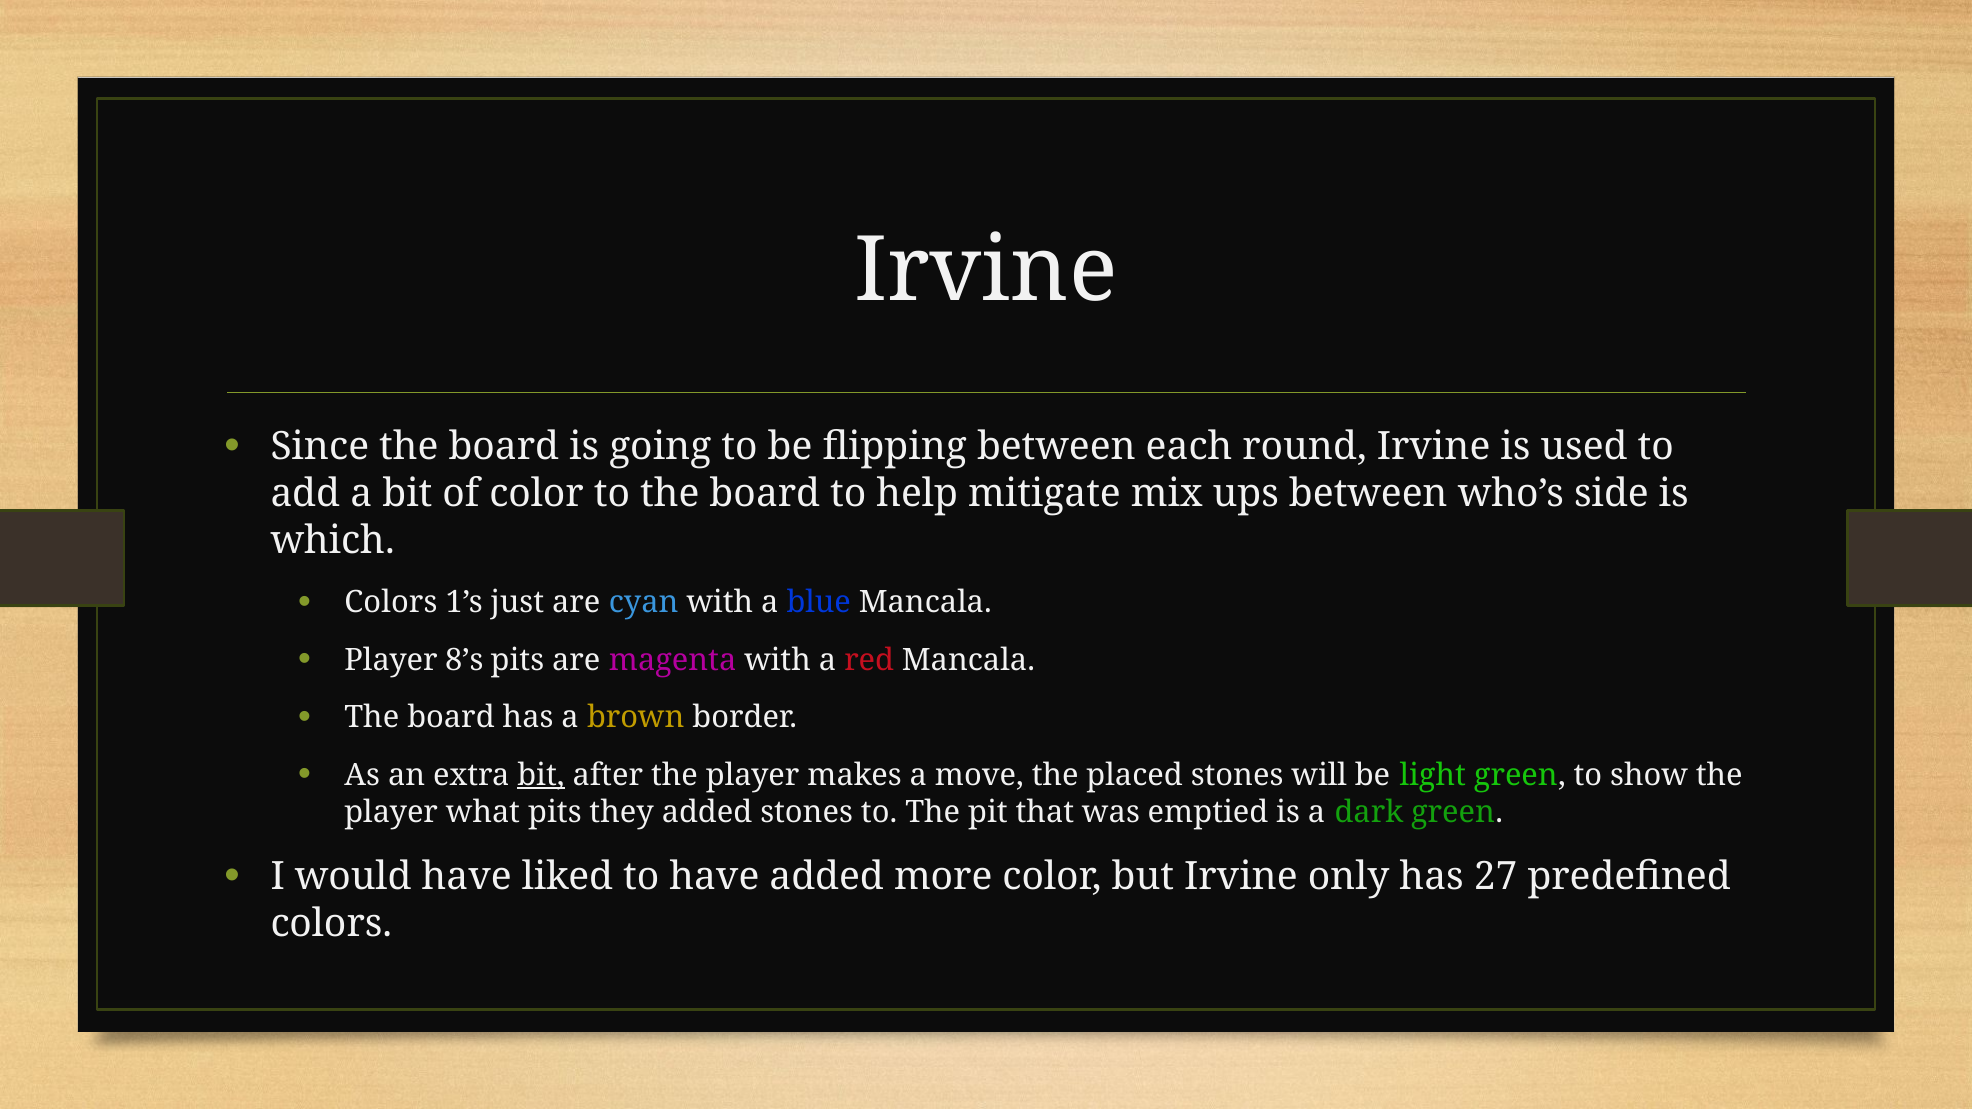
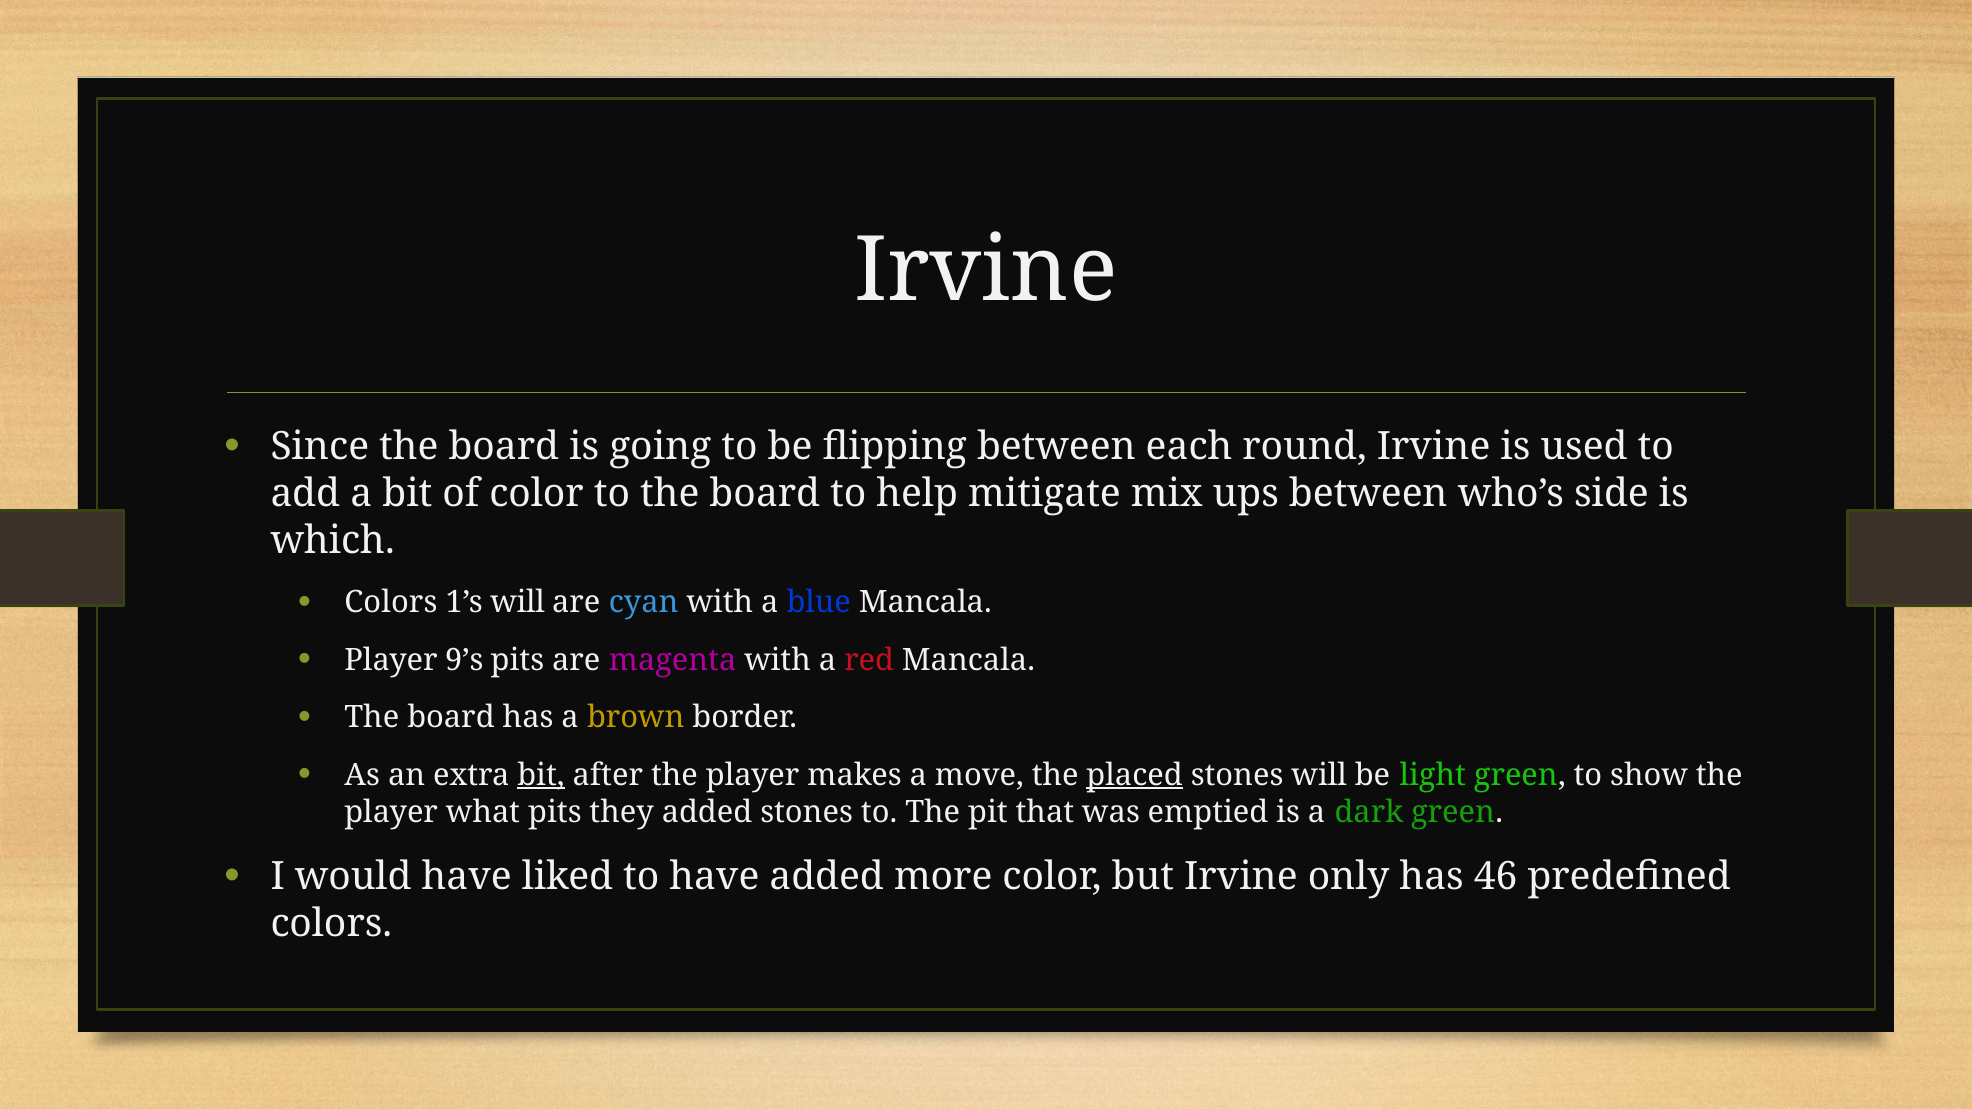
1’s just: just -> will
8’s: 8’s -> 9’s
placed underline: none -> present
27: 27 -> 46
